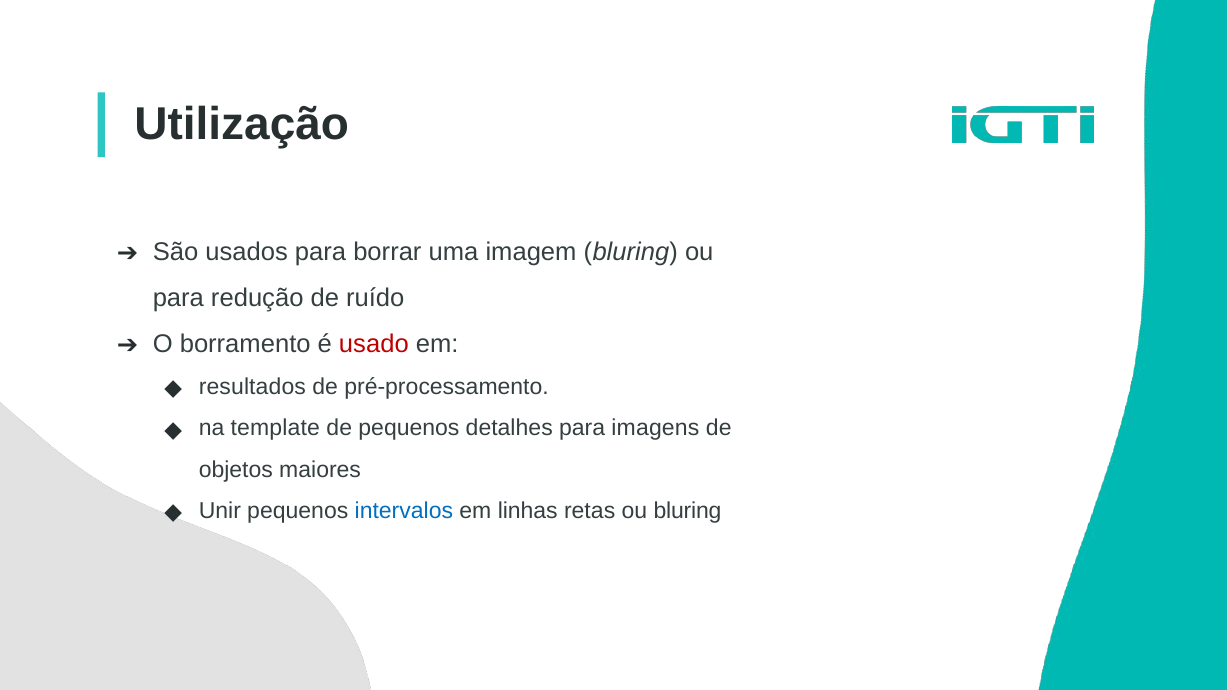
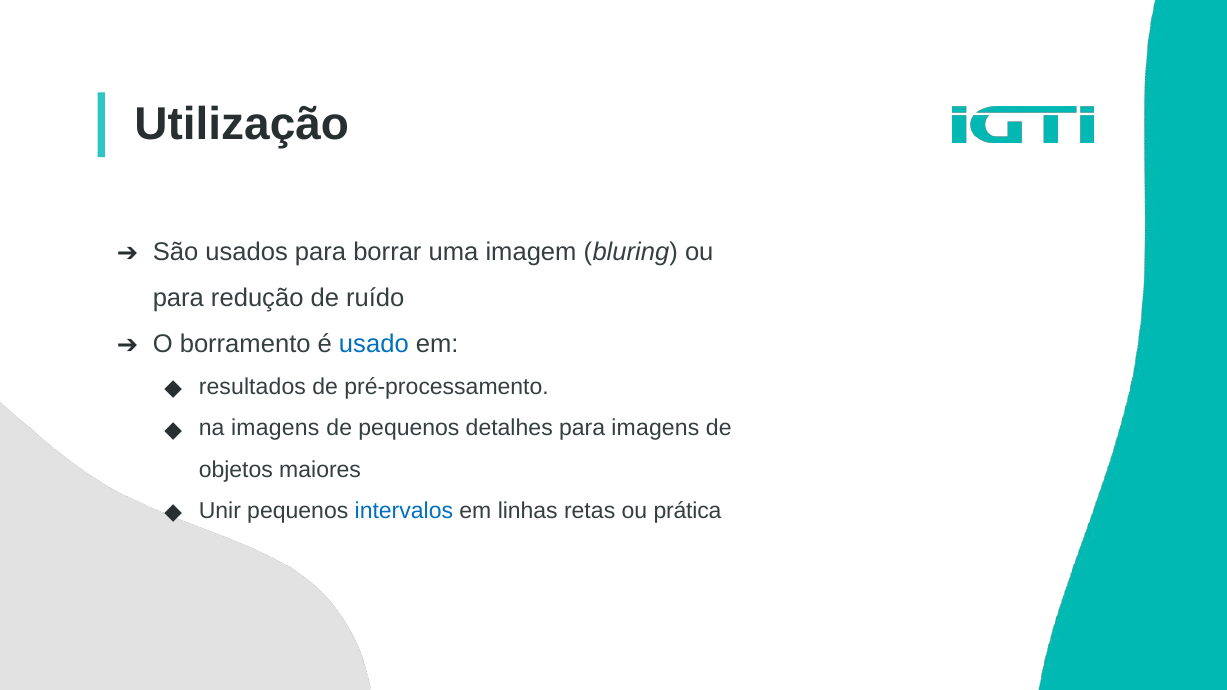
usado colour: red -> blue
na template: template -> imagens
ou bluring: bluring -> prática
